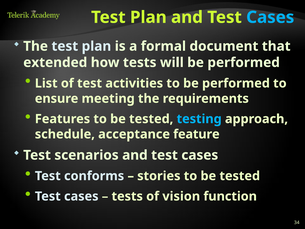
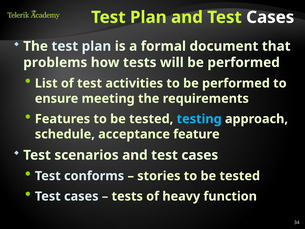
Cases at (270, 17) colour: light blue -> white
extended: extended -> problems
vision: vision -> heavy
